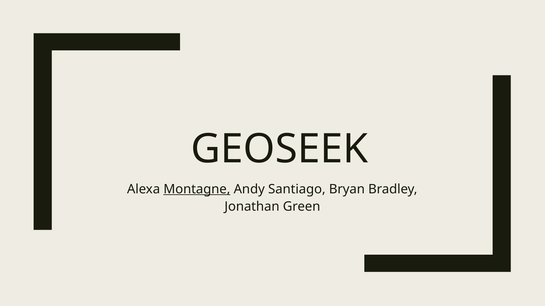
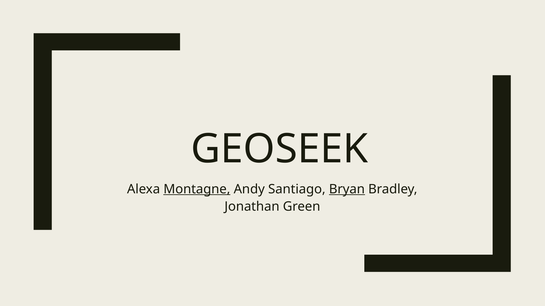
Bryan underline: none -> present
